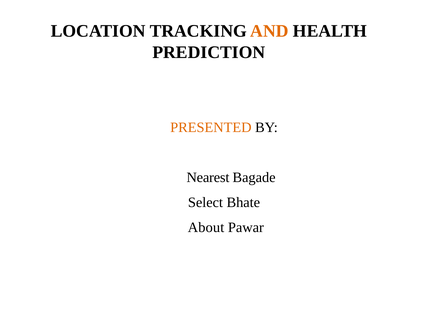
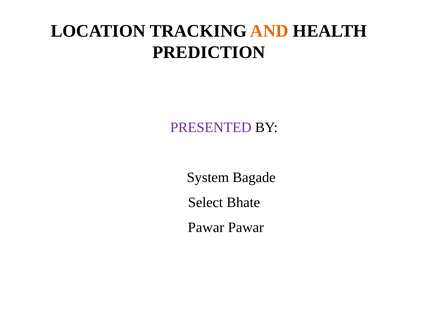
PRESENTED colour: orange -> purple
Nearest: Nearest -> System
About at (206, 228): About -> Pawar
